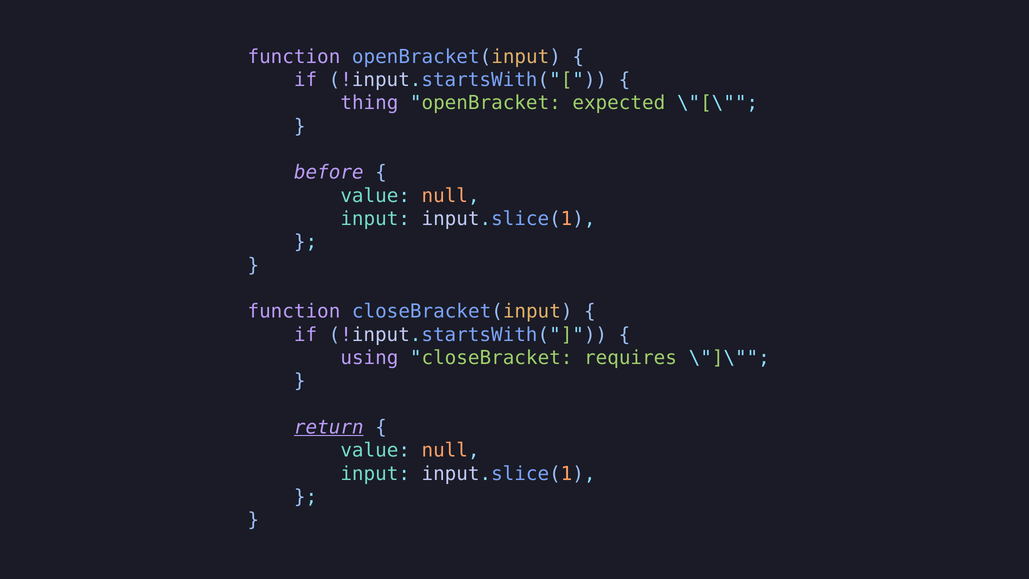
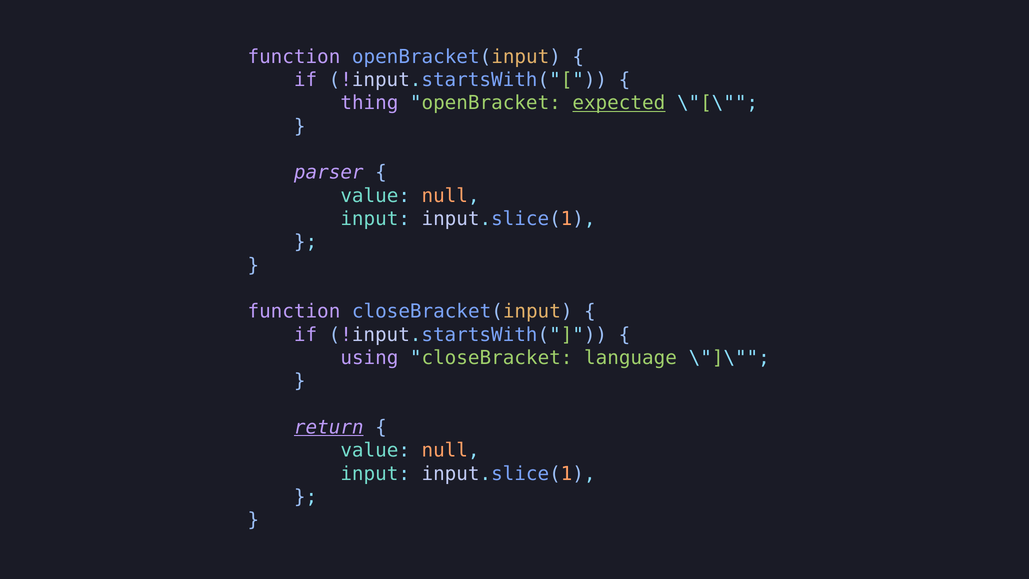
expected underline: none -> present
before: before -> parser
requires: requires -> language
